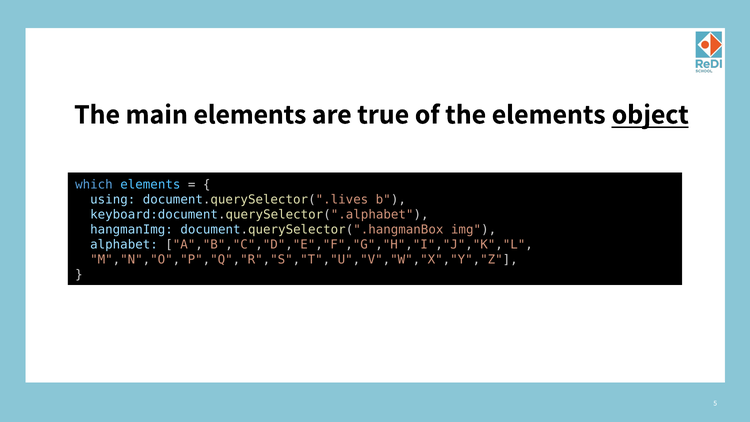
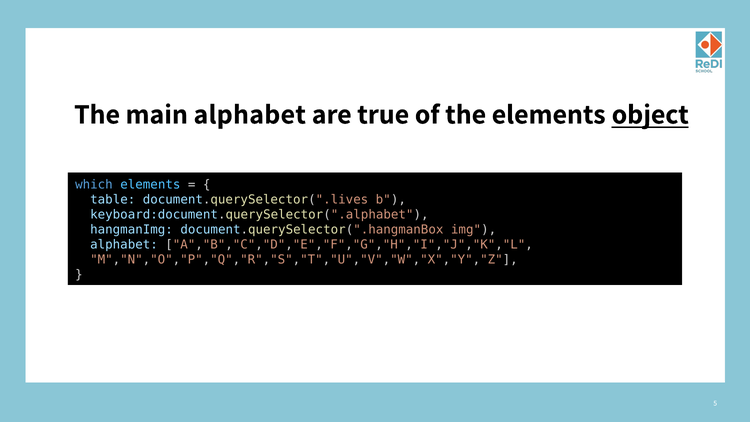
main elements: elements -> alphabet
using: using -> table
